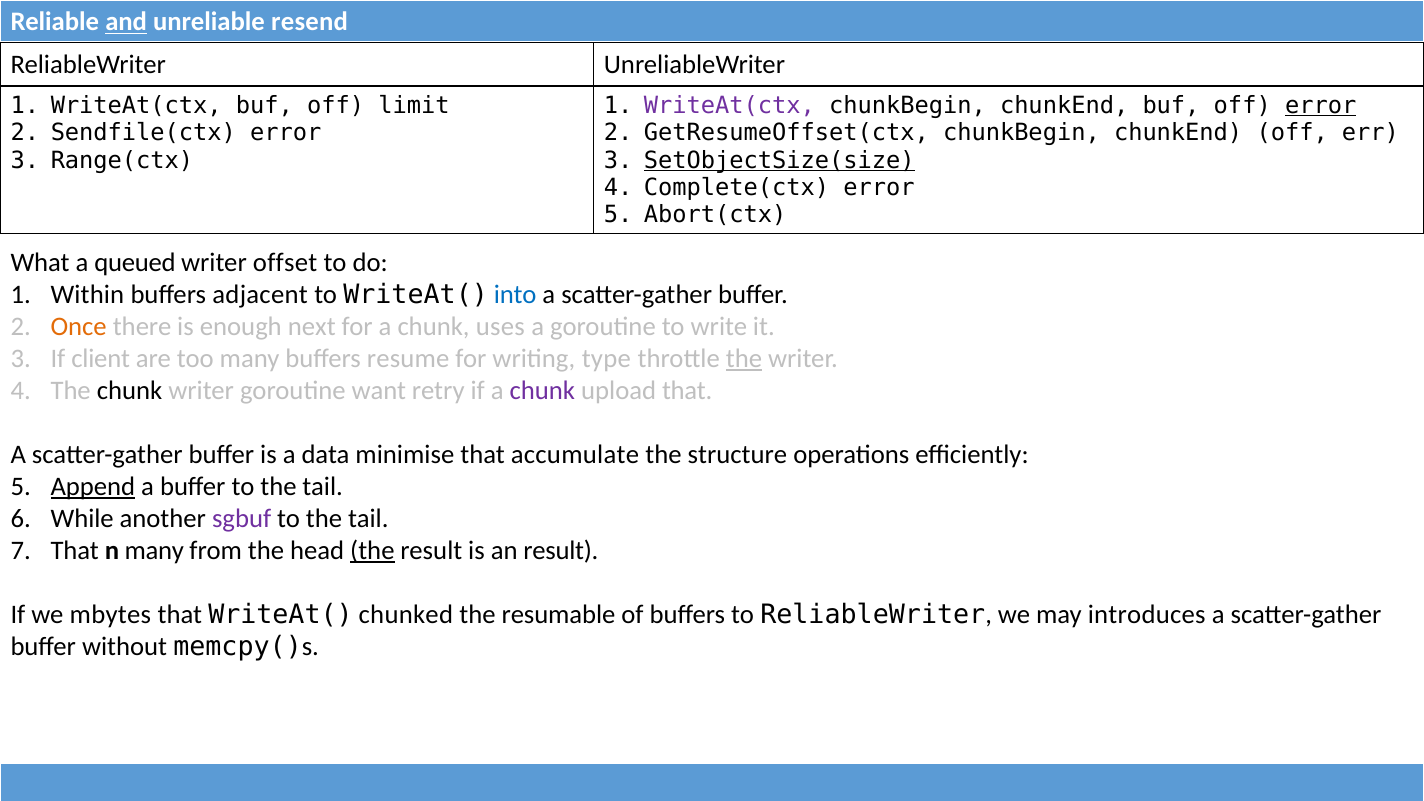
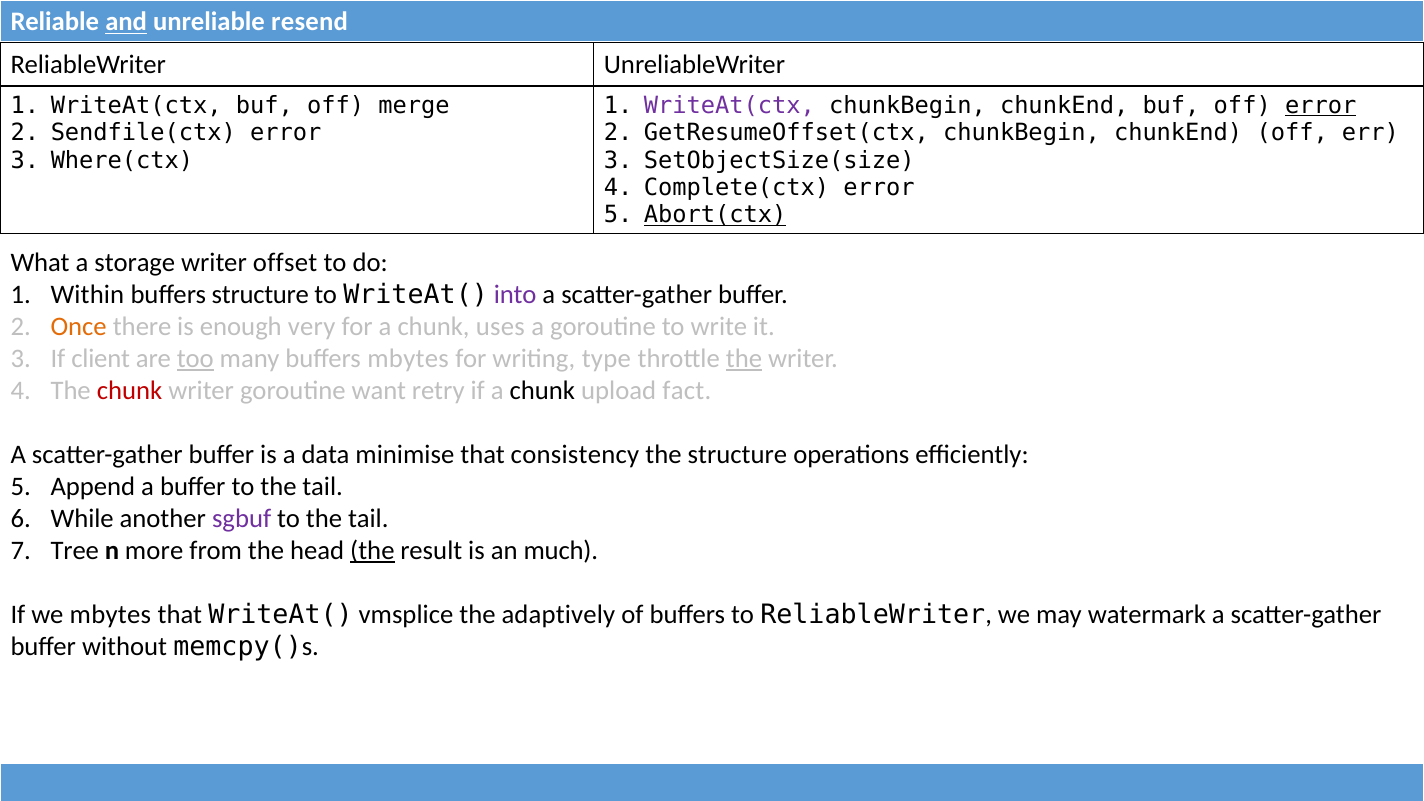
limit: limit -> merge
Range(ctx: Range(ctx -> Where(ctx
SetObjectSize(size underline: present -> none
Abort(ctx underline: none -> present
queued: queued -> storage
buffers adjacent: adjacent -> structure
into colour: blue -> purple
next: next -> very
too underline: none -> present
buffers resume: resume -> mbytes
chunk at (130, 390) colour: black -> red
chunk at (542, 390) colour: purple -> black
upload that: that -> fact
accumulate: accumulate -> consistency
Append underline: present -> none
That at (75, 551): That -> Tree
n many: many -> more
an result: result -> much
chunked: chunked -> vmsplice
resumable: resumable -> adaptively
introduces: introduces -> watermark
